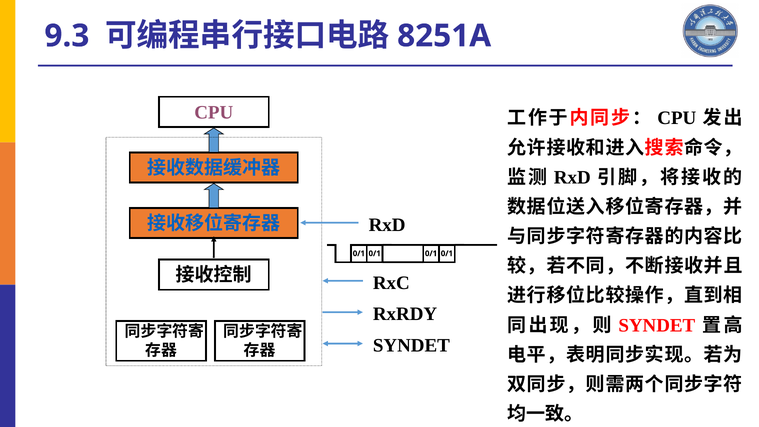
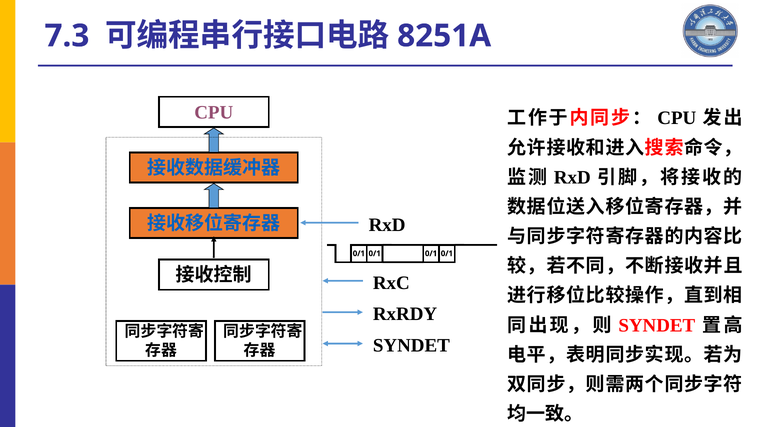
9.3: 9.3 -> 7.3
